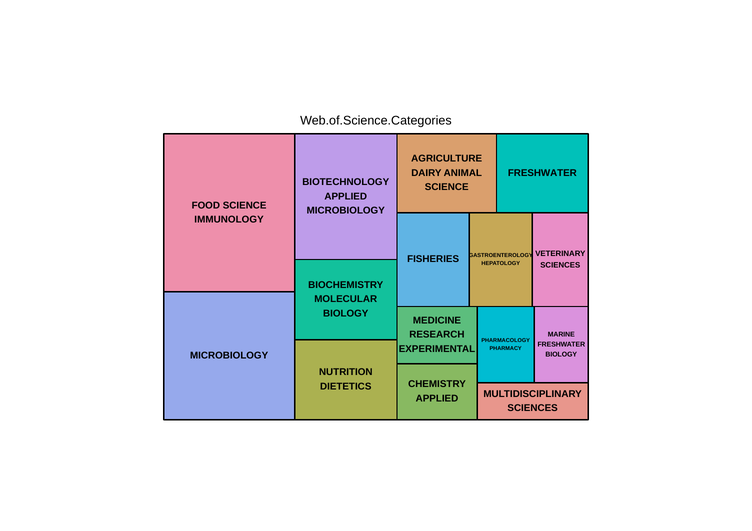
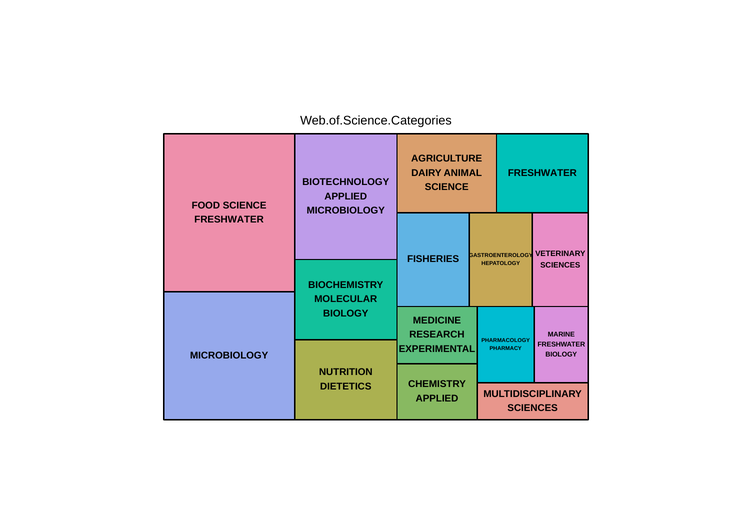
IMMUNOLOGY at (229, 220): IMMUNOLOGY -> FRESHWATER
